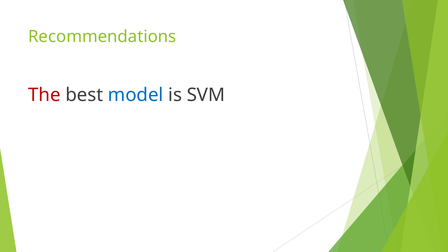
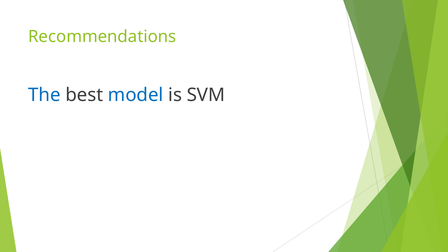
The colour: red -> blue
